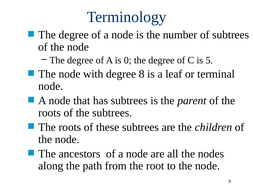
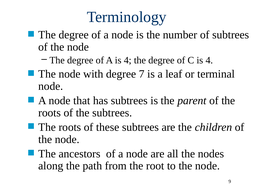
A is 0: 0 -> 4
C is 5: 5 -> 4
8: 8 -> 7
